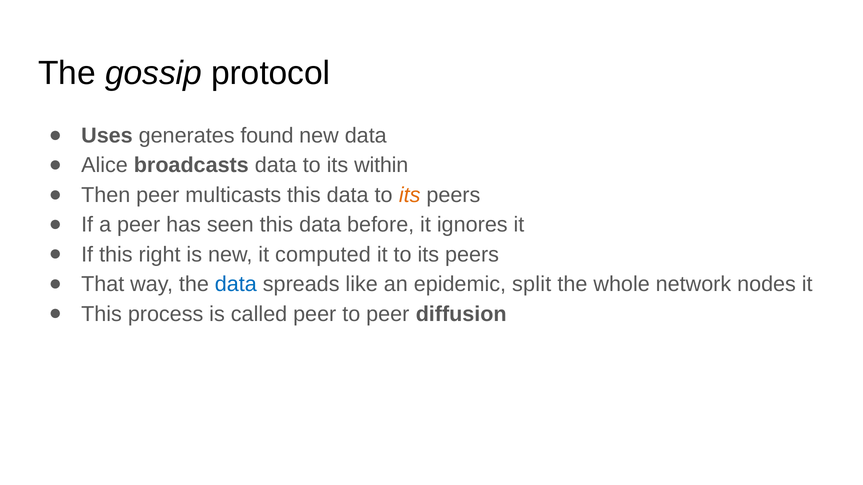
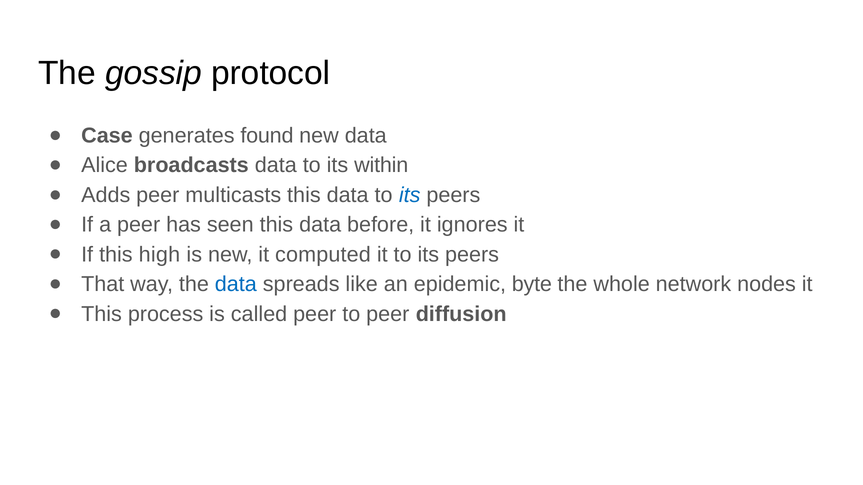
Uses: Uses -> Case
Then: Then -> Adds
its at (410, 195) colour: orange -> blue
right: right -> high
split: split -> byte
